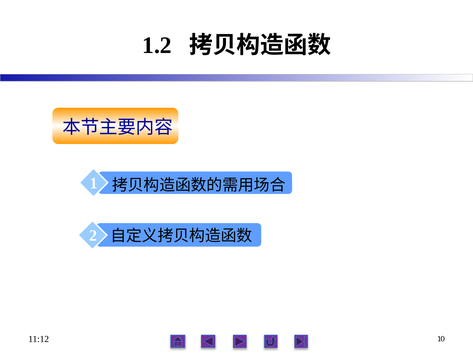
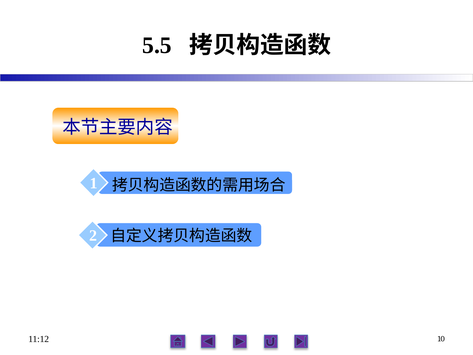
1.2: 1.2 -> 5.5
